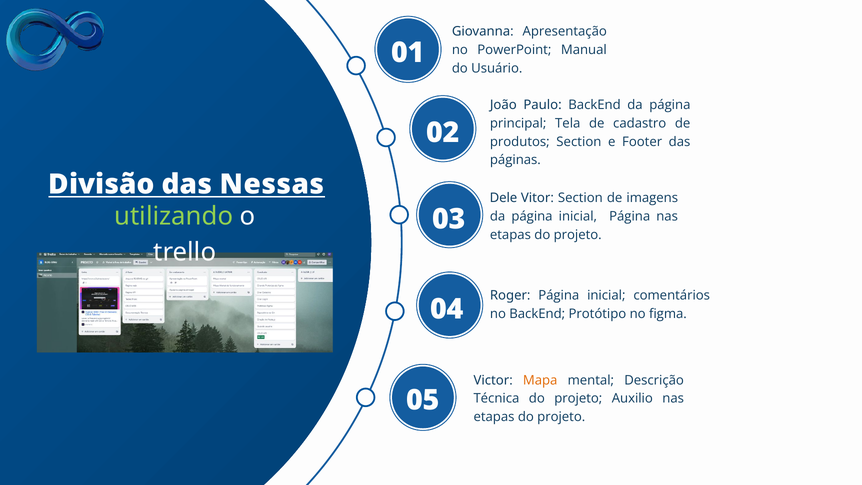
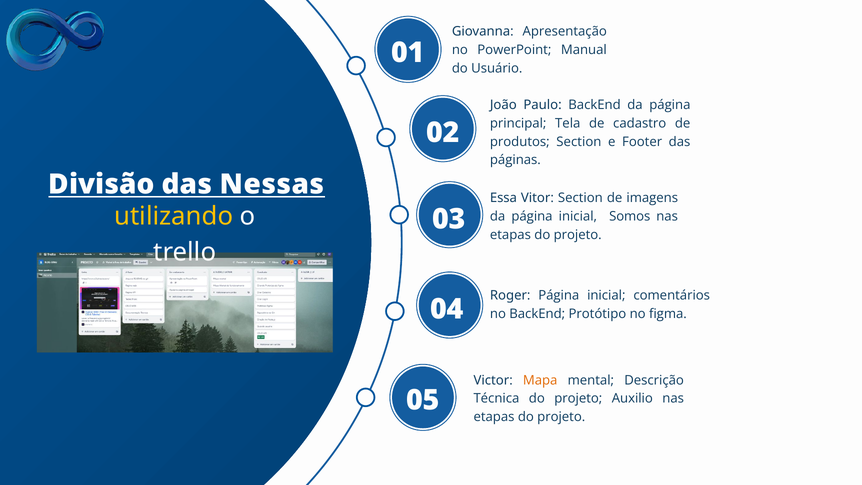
Dele: Dele -> Essa
utilizando colour: light green -> yellow
inicial Página: Página -> Somos
